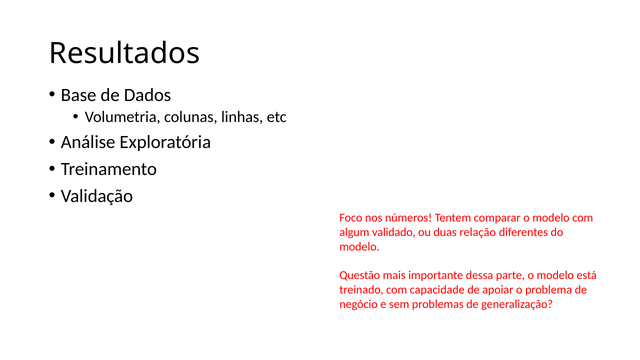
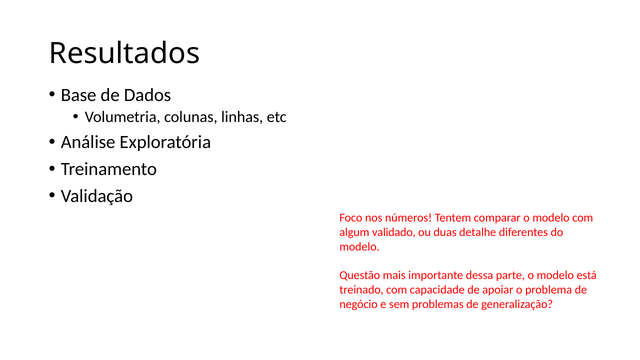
relação: relação -> detalhe
